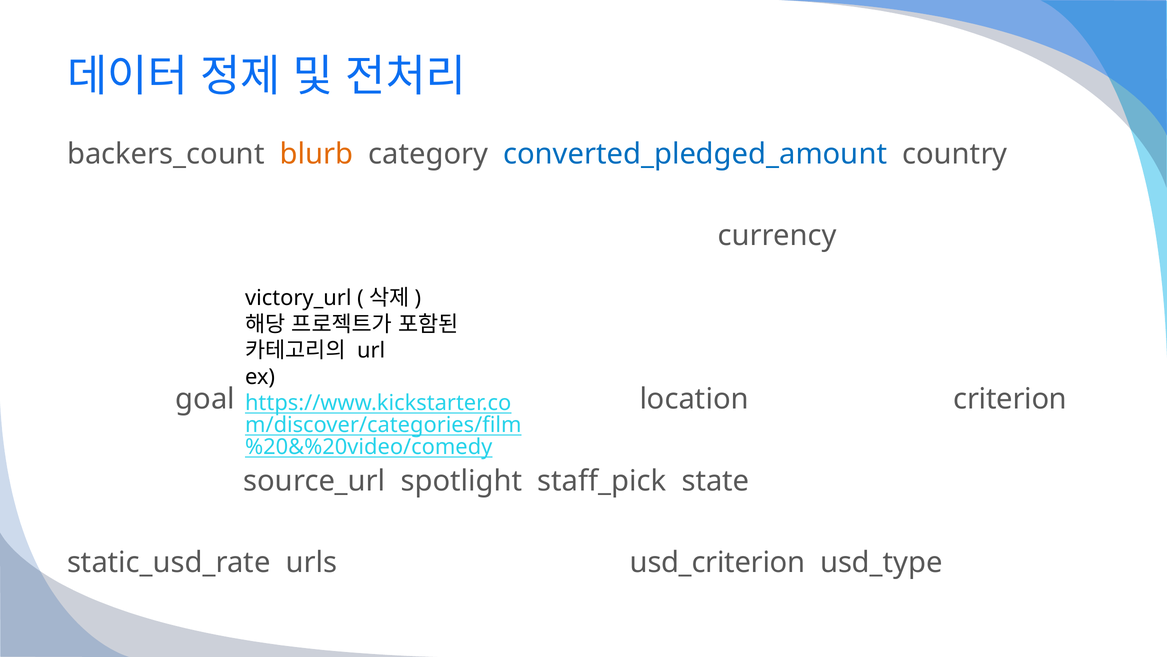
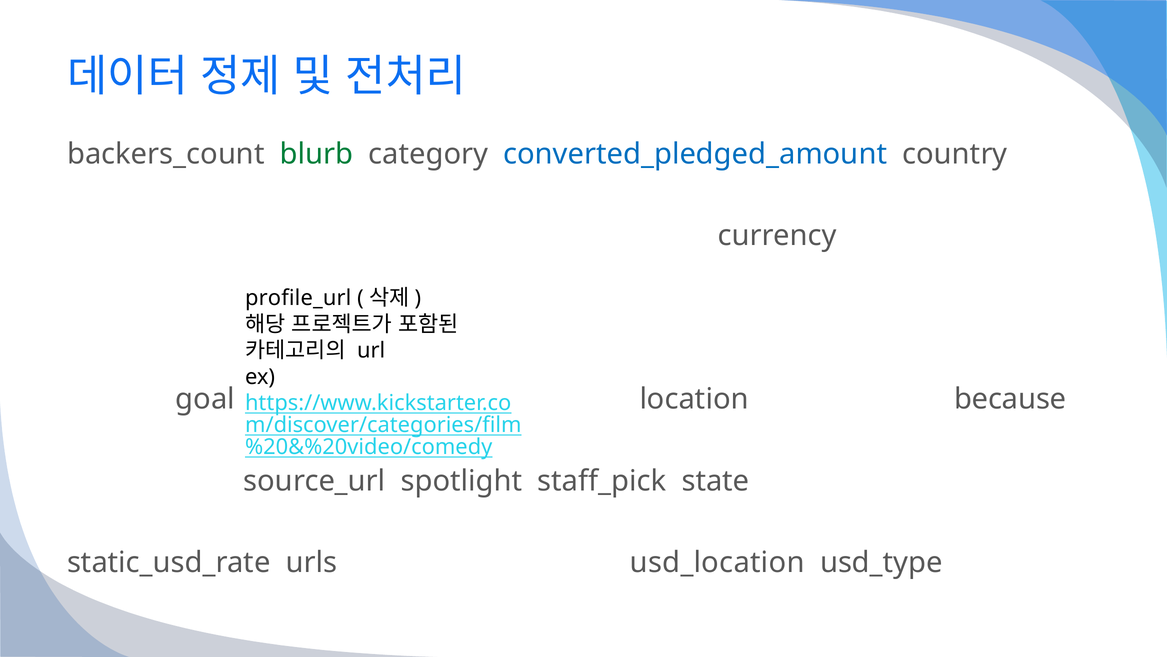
blurb colour: orange -> green
victory_url: victory_url -> profile_url
criterion: criterion -> because
usd_criterion: usd_criterion -> usd_location
